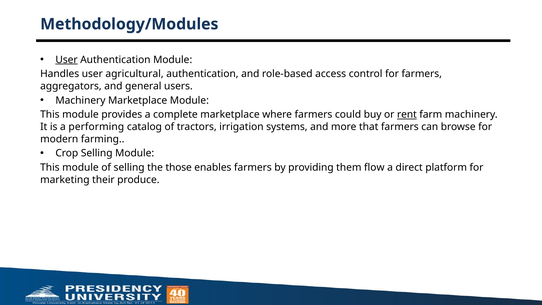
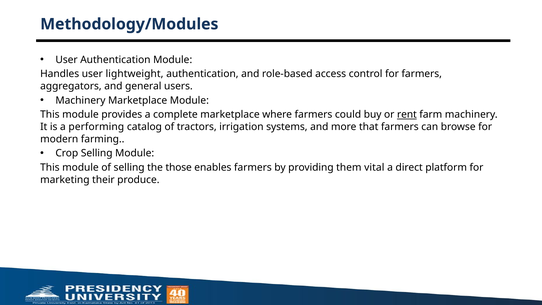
User at (67, 60) underline: present -> none
agricultural: agricultural -> lightweight
flow: flow -> vital
